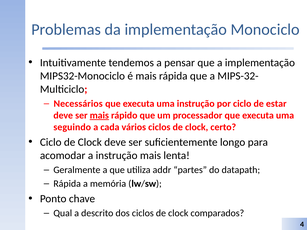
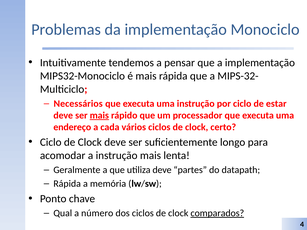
seguindo: seguindo -> endereço
utiliza addr: addr -> deve
descrito: descrito -> número
comparados underline: none -> present
